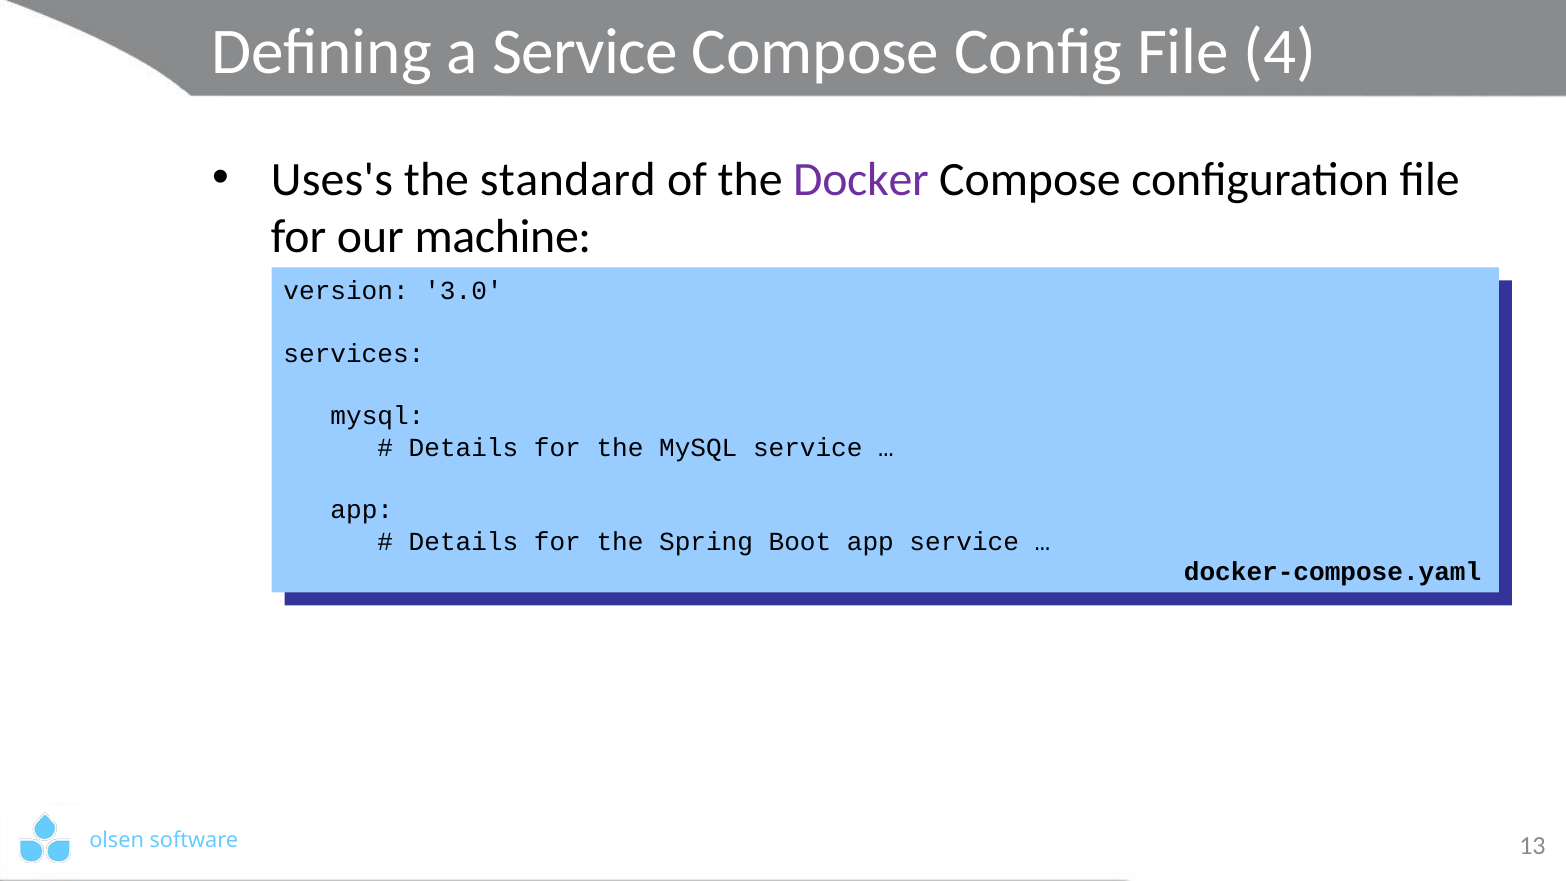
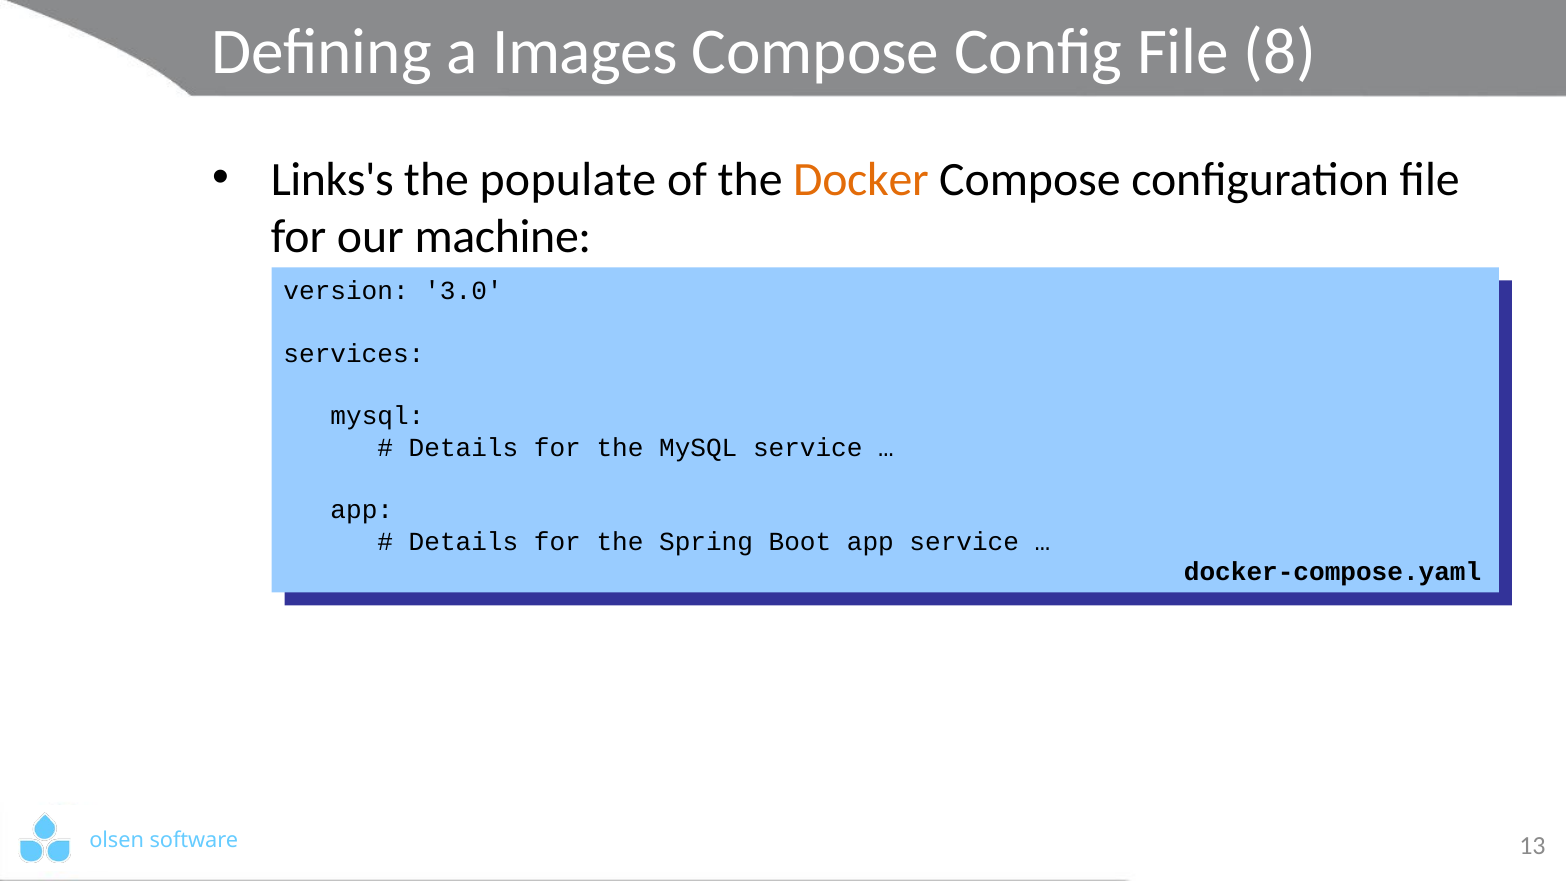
a Service: Service -> Images
4: 4 -> 8
Uses's: Uses's -> Links's
standard: standard -> populate
Docker colour: purple -> orange
